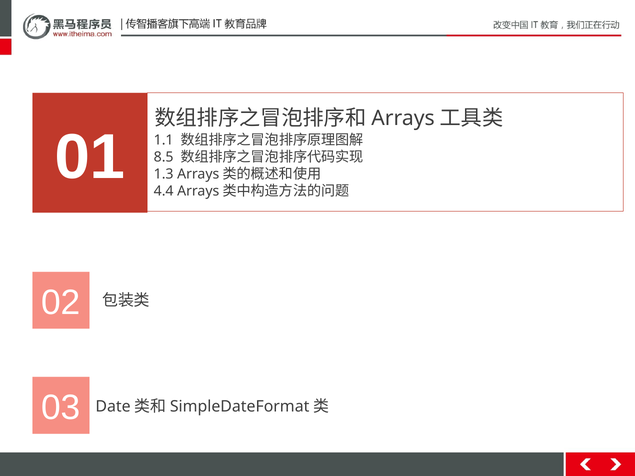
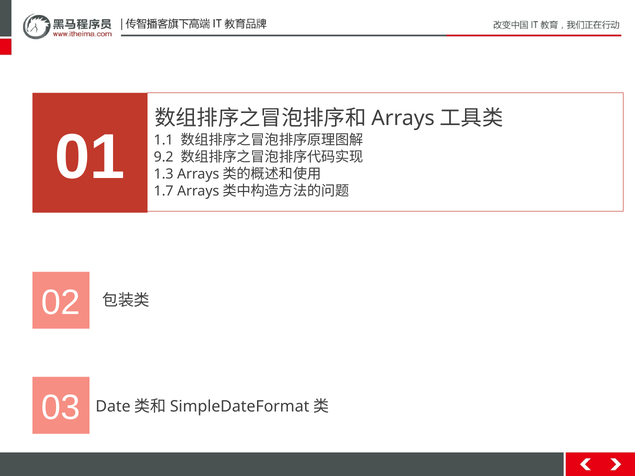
8.5: 8.5 -> 9.2
4.4: 4.4 -> 1.7
